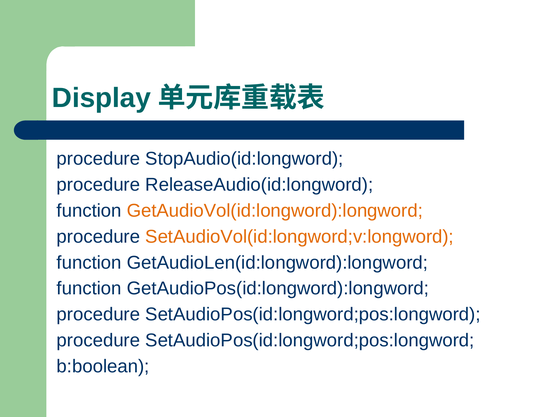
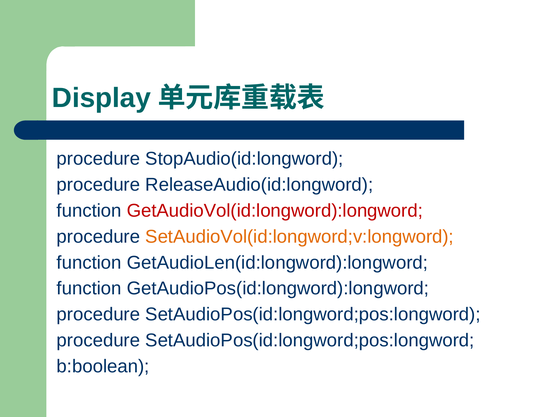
GetAudioVol(id:longword):longword colour: orange -> red
